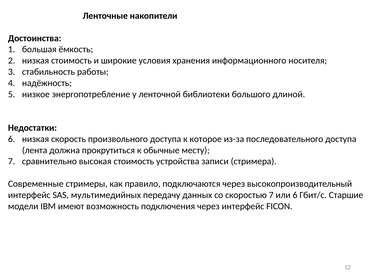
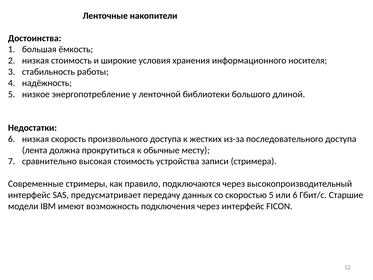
которое: которое -> жестких
мультимедийных: мультимедийных -> предусматривает
скоростью 7: 7 -> 5
